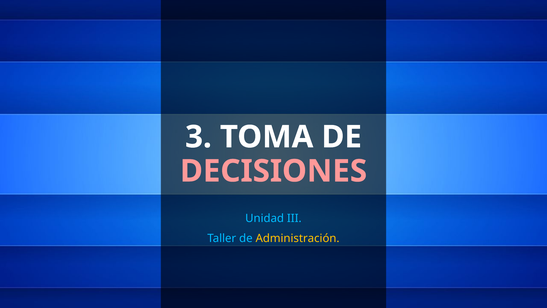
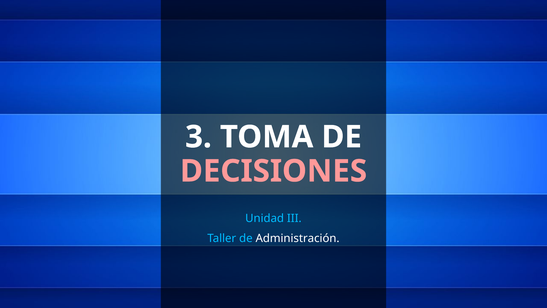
Administración colour: yellow -> white
